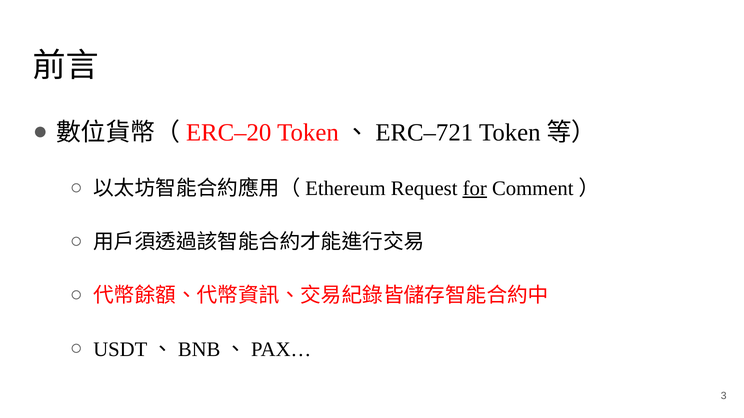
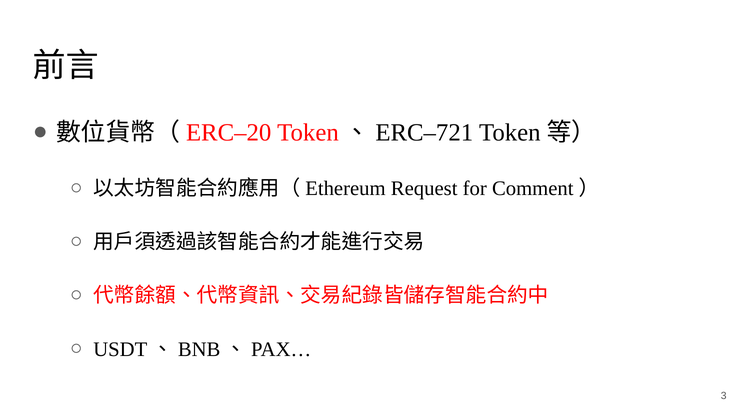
for underline: present -> none
